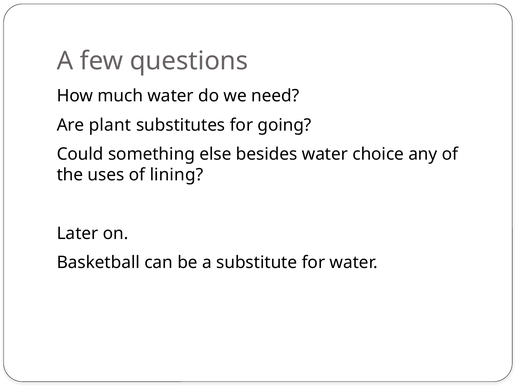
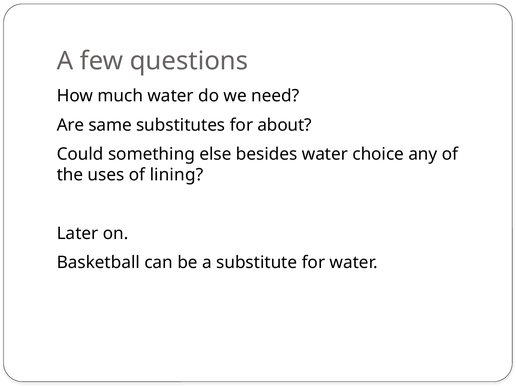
plant: plant -> same
going: going -> about
